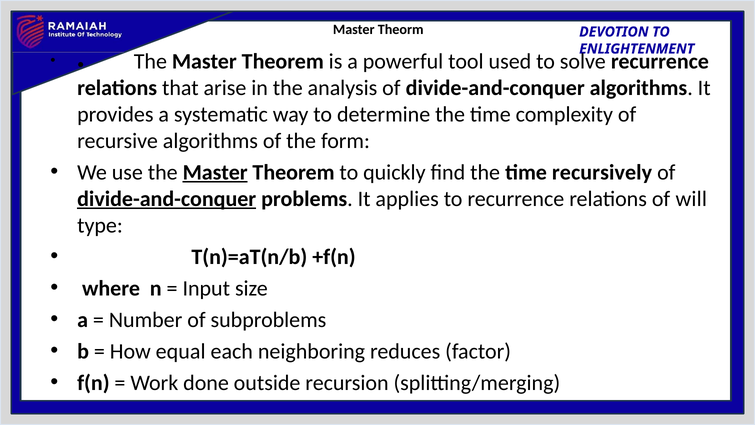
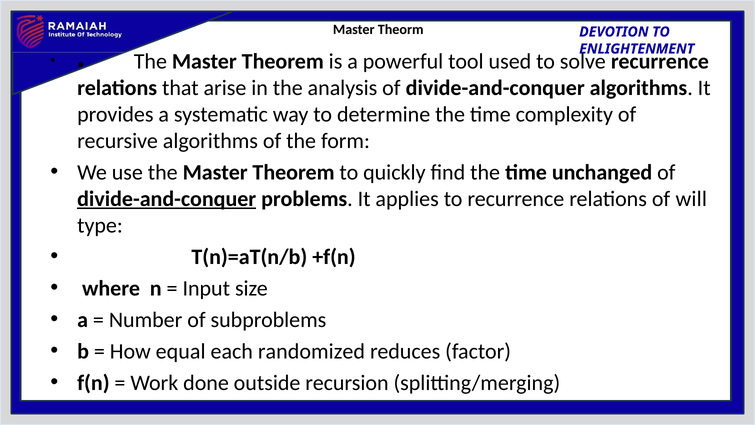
Master at (215, 172) underline: present -> none
recursively: recursively -> unchanged
neighboring: neighboring -> randomized
